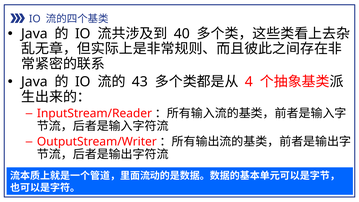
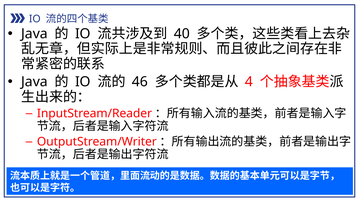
43: 43 -> 46
